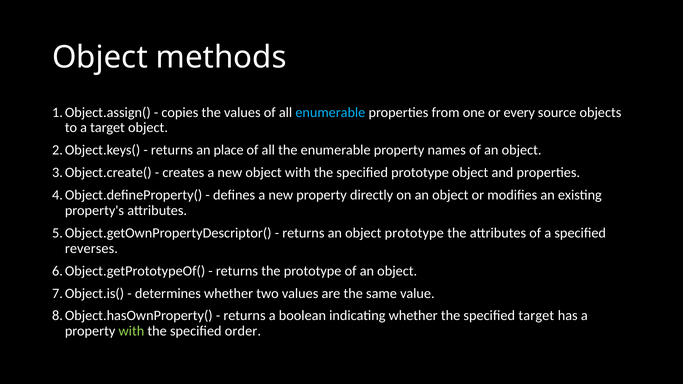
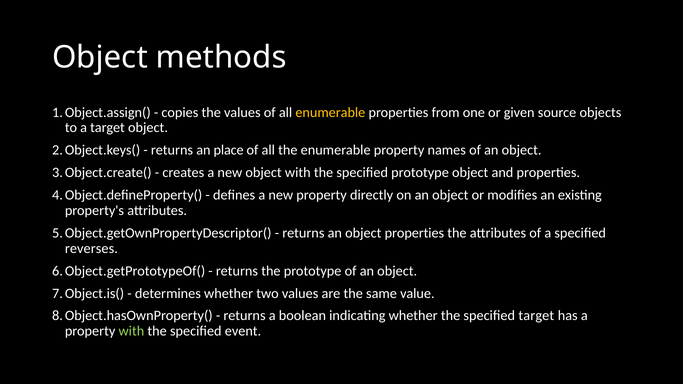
enumerable at (330, 112) colour: light blue -> yellow
every: every -> given
object prototype: prototype -> properties
order: order -> event
